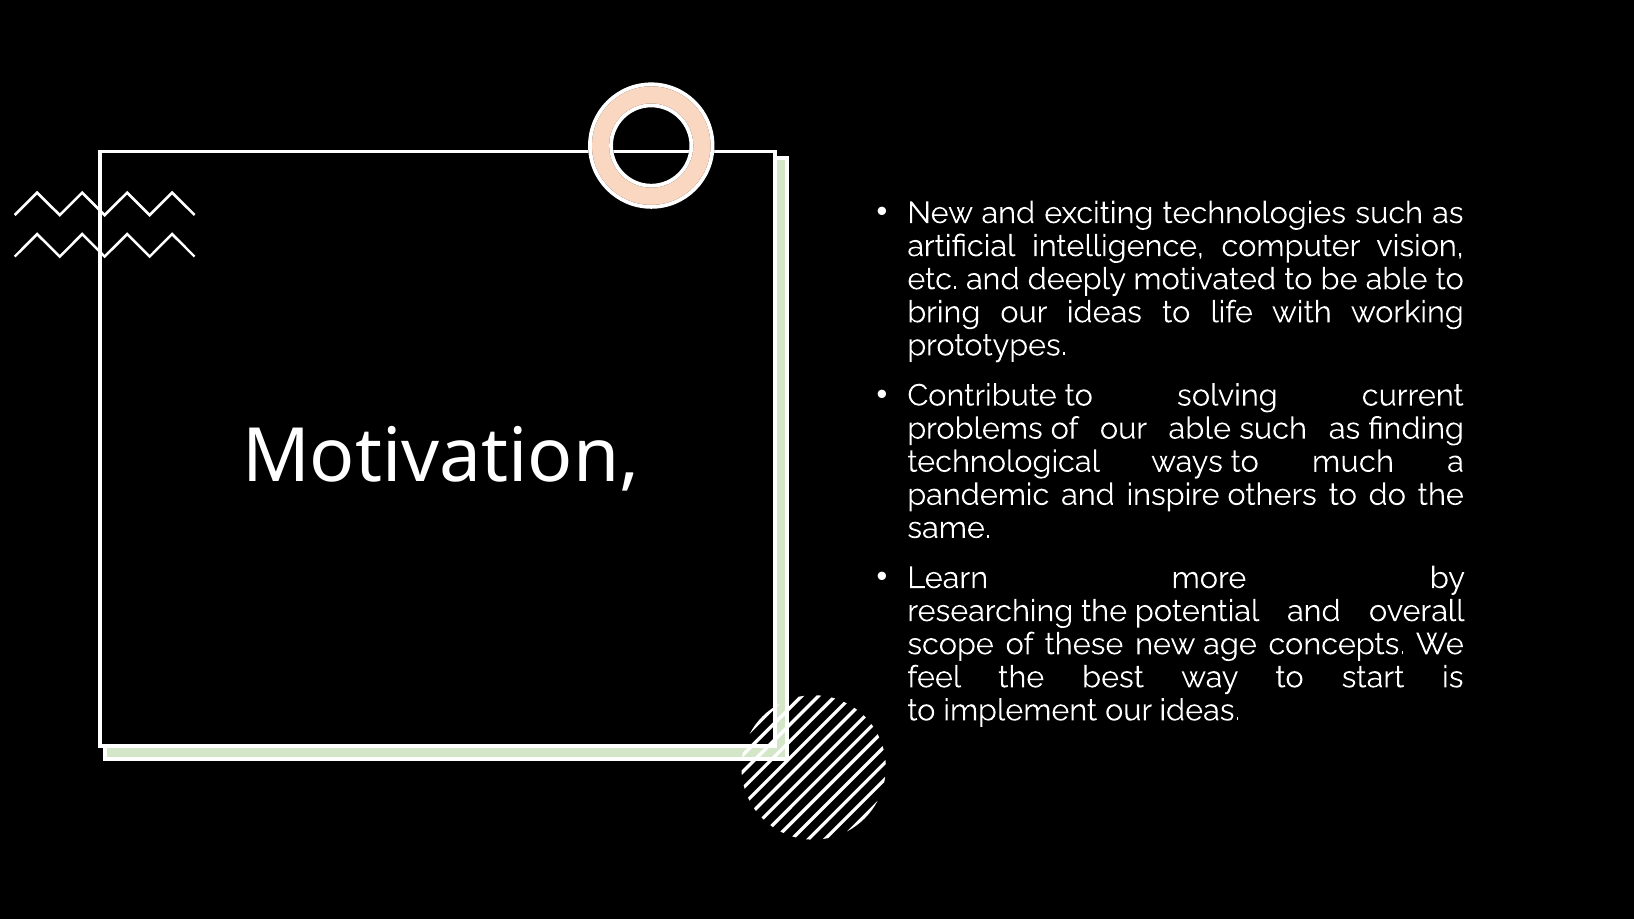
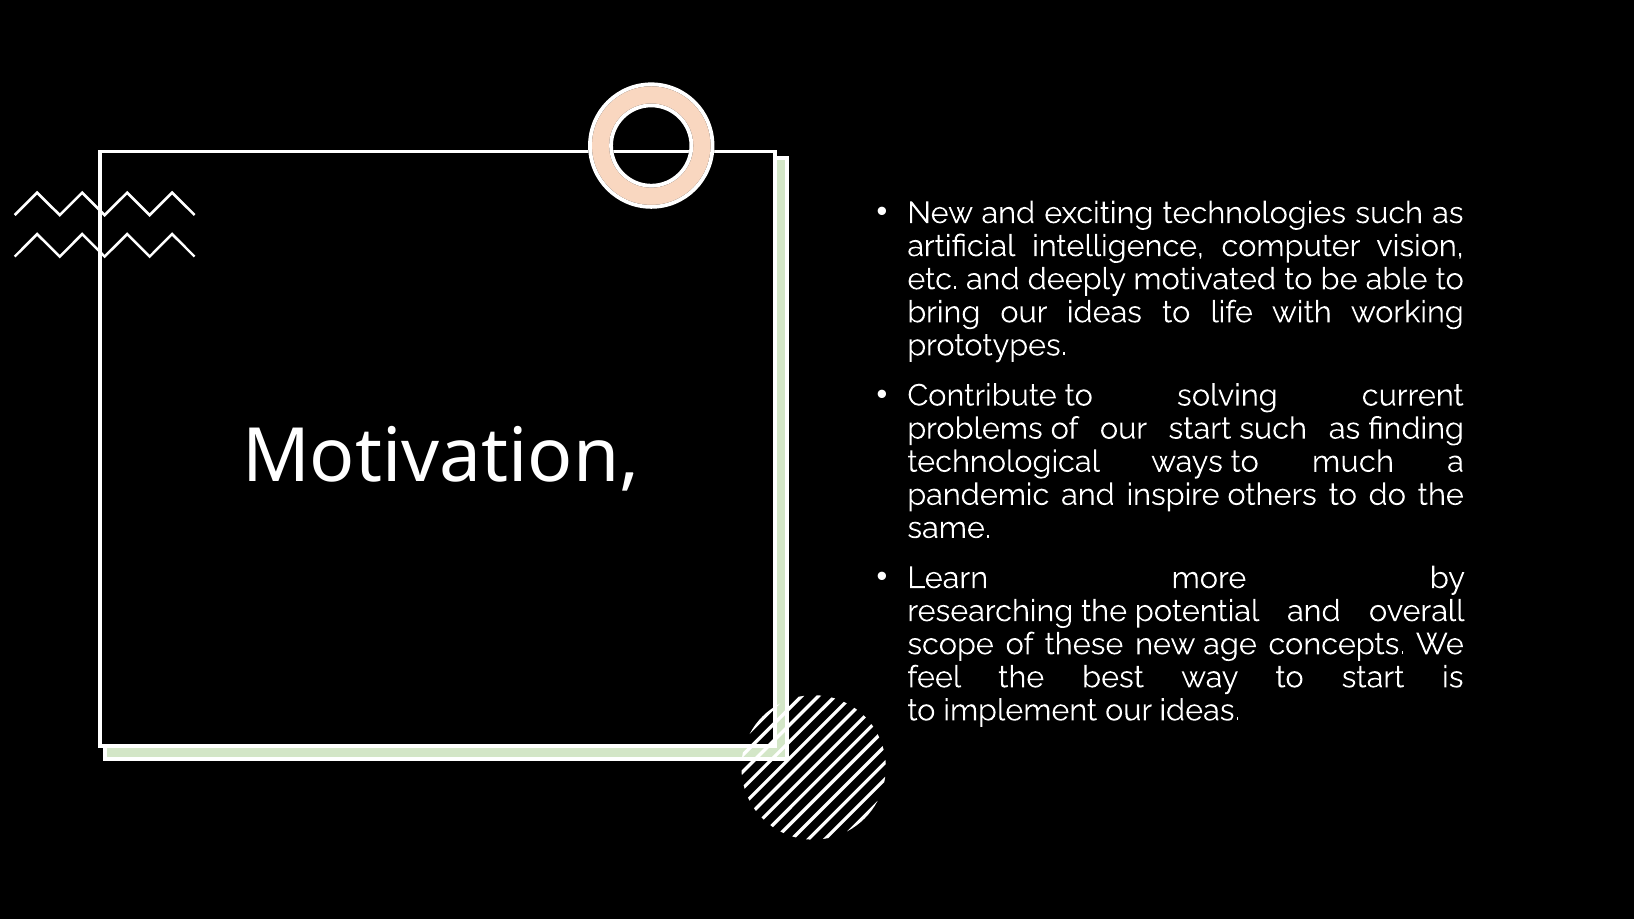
our able: able -> start
